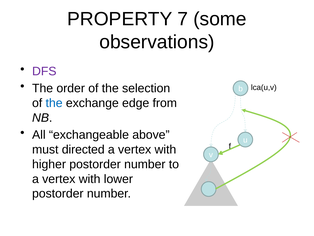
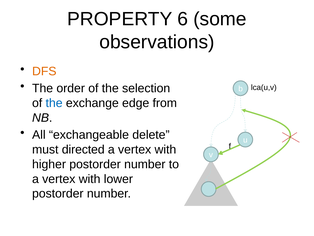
7: 7 -> 6
DFS colour: purple -> orange
above: above -> delete
